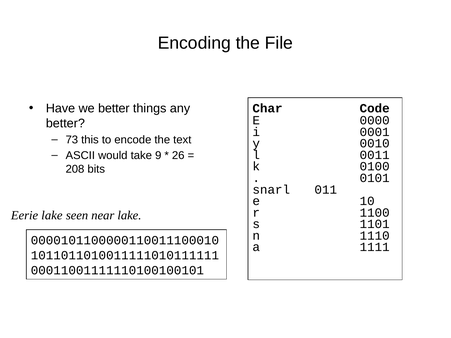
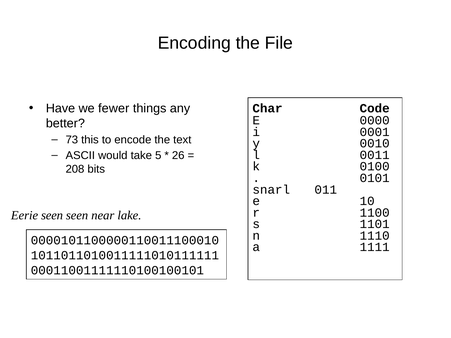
we better: better -> fewer
9: 9 -> 5
Eerie lake: lake -> seen
